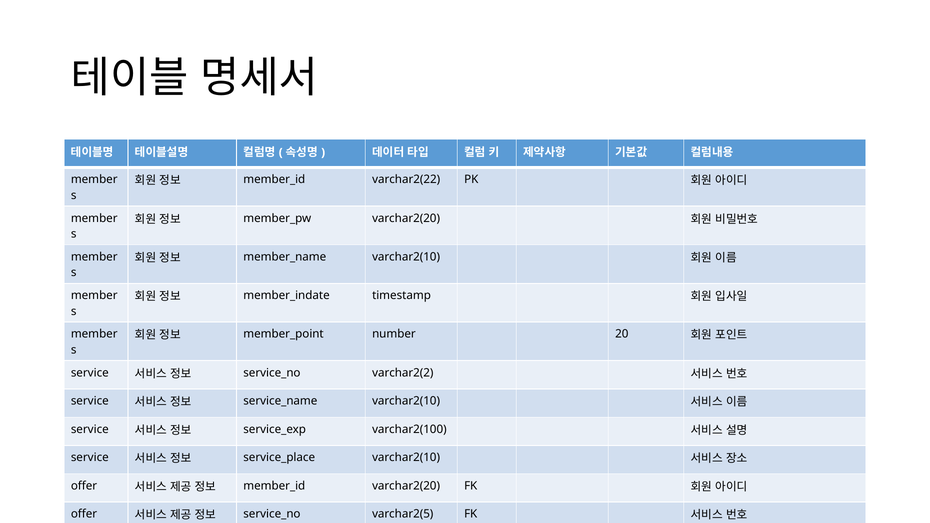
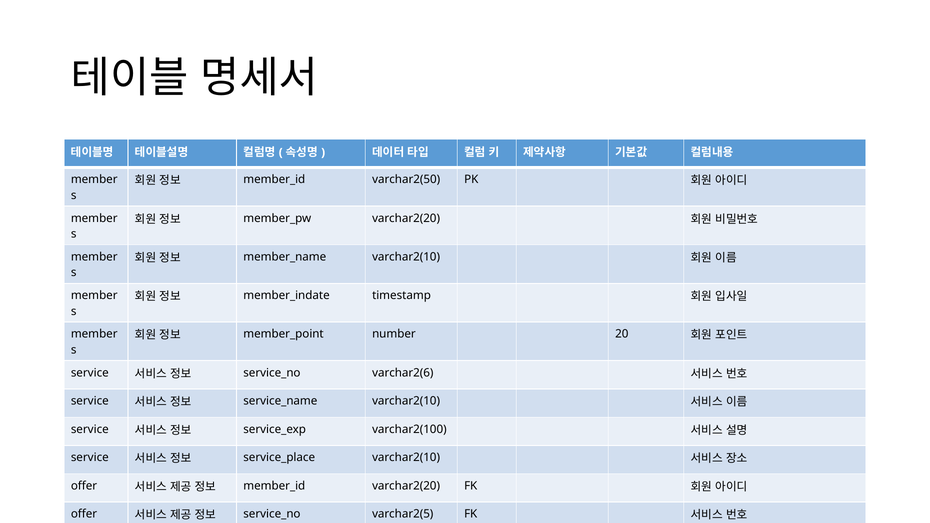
varchar2(22: varchar2(22 -> varchar2(50
varchar2(2: varchar2(2 -> varchar2(6
